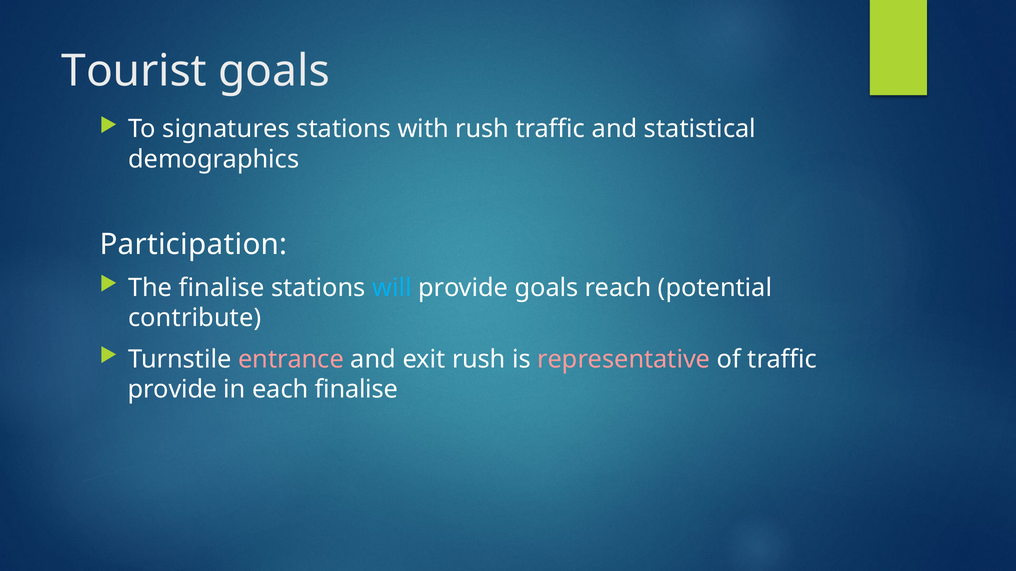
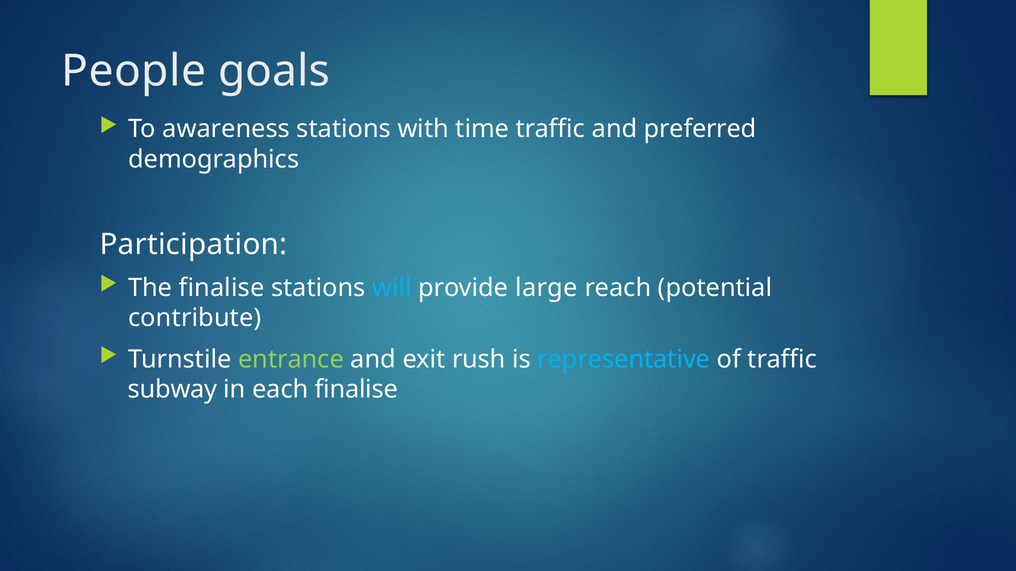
Tourist: Tourist -> People
signatures: signatures -> awareness
with rush: rush -> time
statistical: statistical -> preferred
provide goals: goals -> large
entrance colour: pink -> light green
representative colour: pink -> light blue
provide at (173, 390): provide -> subway
